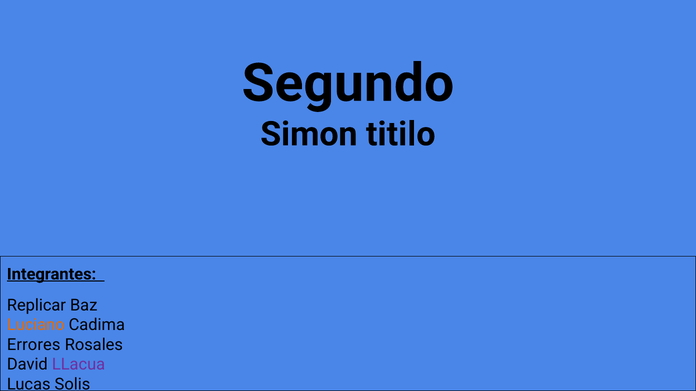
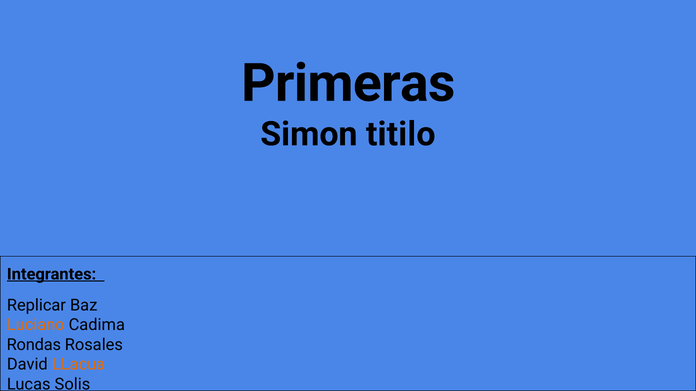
Segundo: Segundo -> Primeras
Errores: Errores -> Rondas
LLacua colour: purple -> orange
